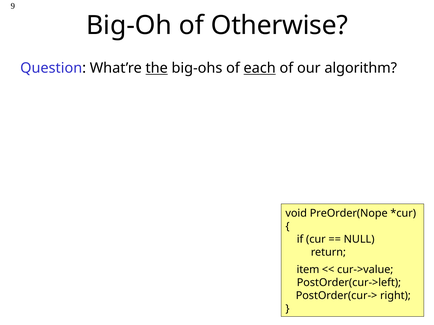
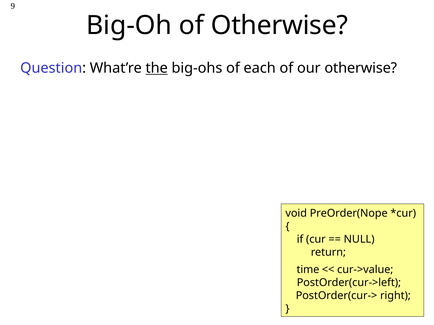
each at (260, 68) underline: present -> none
our algorithm: algorithm -> otherwise
item: item -> time
